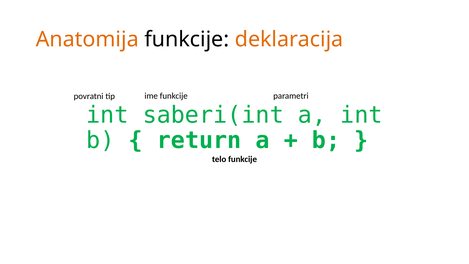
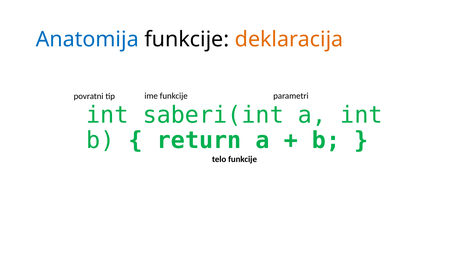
Anatomija colour: orange -> blue
